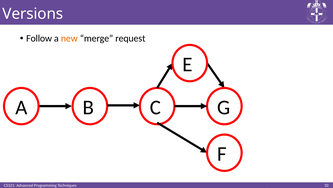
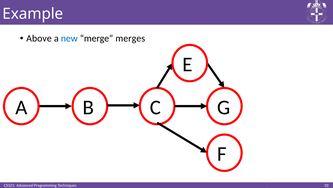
Versions: Versions -> Example
Follow: Follow -> Above
new colour: orange -> blue
request: request -> merges
